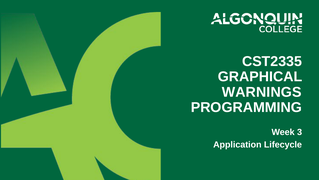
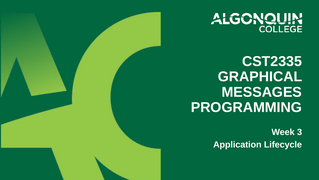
WARNINGS: WARNINGS -> MESSAGES
